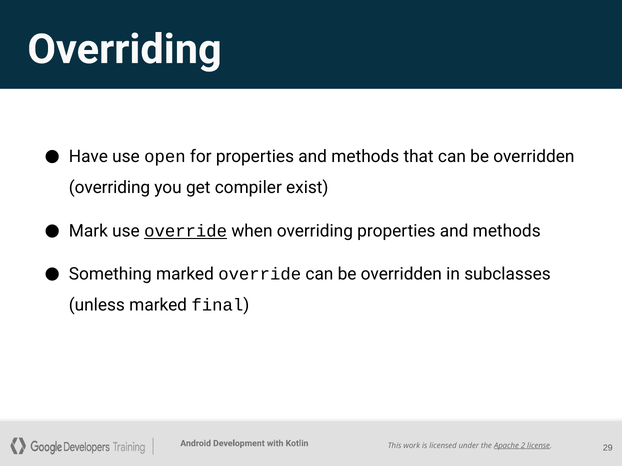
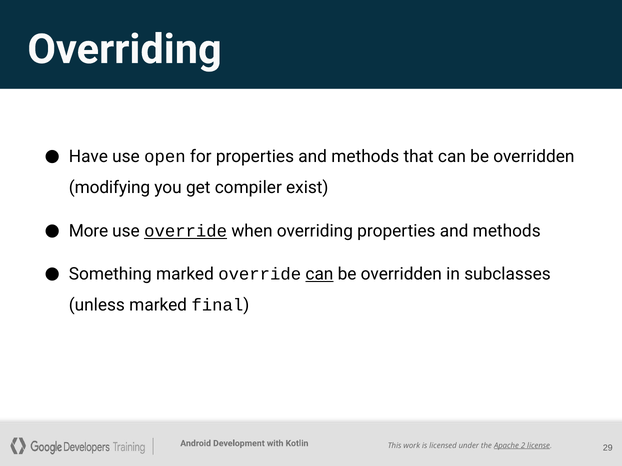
overriding at (110, 188): overriding -> modifying
Mark: Mark -> More
can at (319, 274) underline: none -> present
